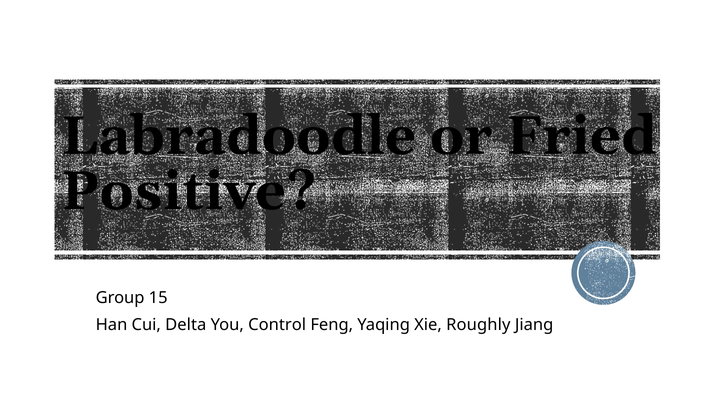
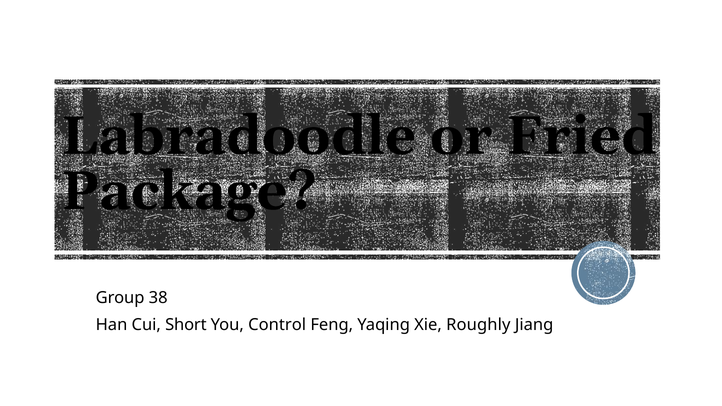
Positive: Positive -> Package
15: 15 -> 38
Delta: Delta -> Short
